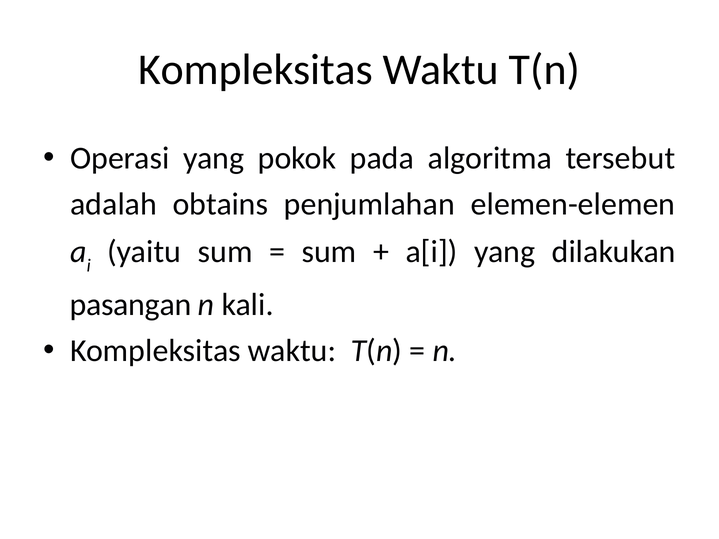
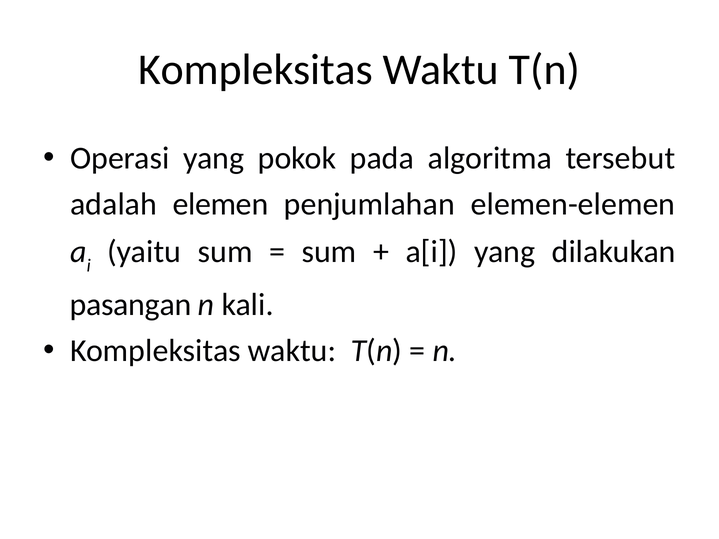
obtains: obtains -> elemen
